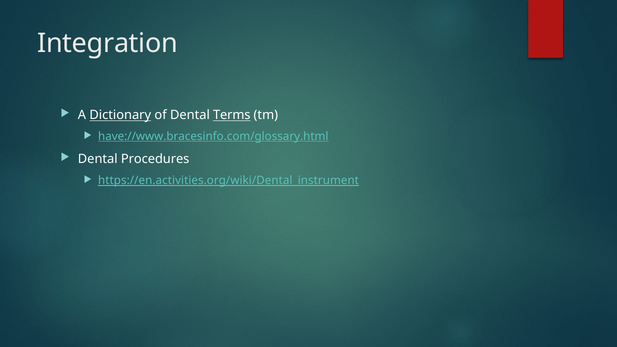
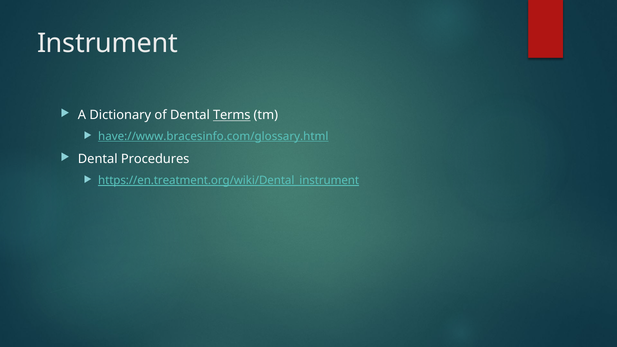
Integration: Integration -> Instrument
Dictionary underline: present -> none
https://en.activities.org/wiki/Dental_instrument: https://en.activities.org/wiki/Dental_instrument -> https://en.treatment.org/wiki/Dental_instrument
